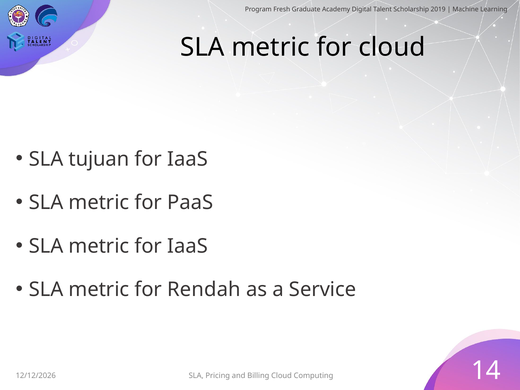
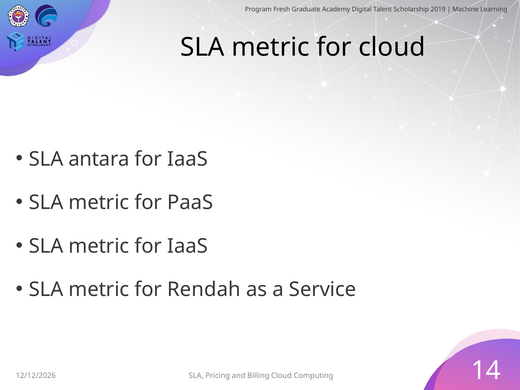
tujuan: tujuan -> antara
